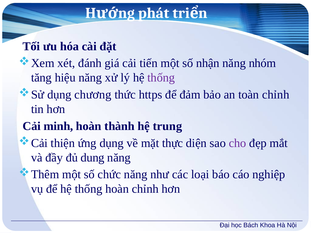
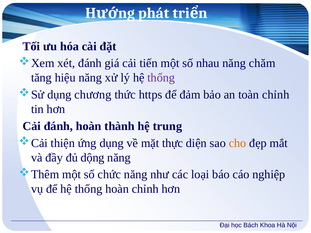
nhận: nhận -> nhau
nhóm: nhóm -> chăm
Cải minh: minh -> đánh
cho colour: purple -> orange
dung: dung -> dộng
